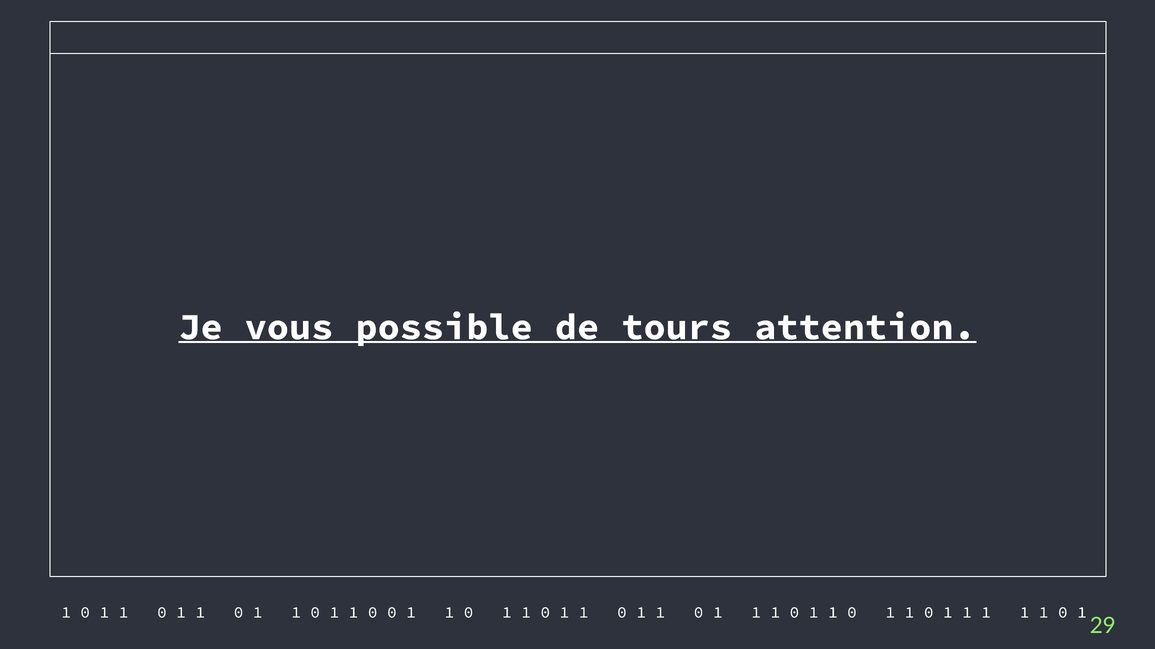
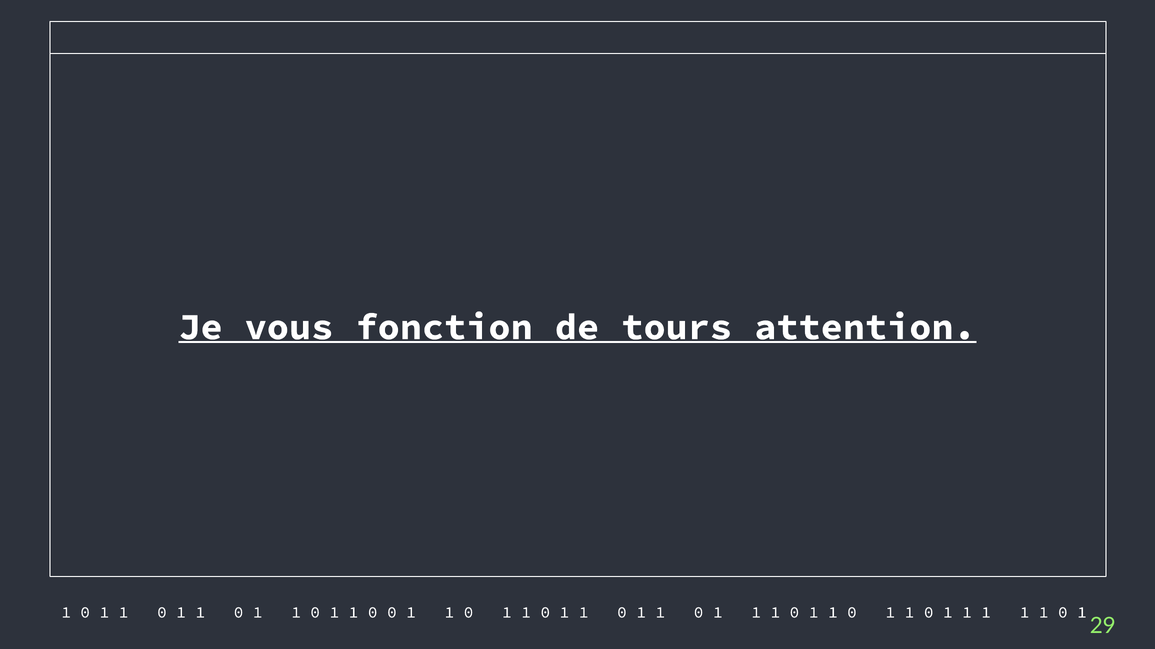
possible: possible -> fonction
